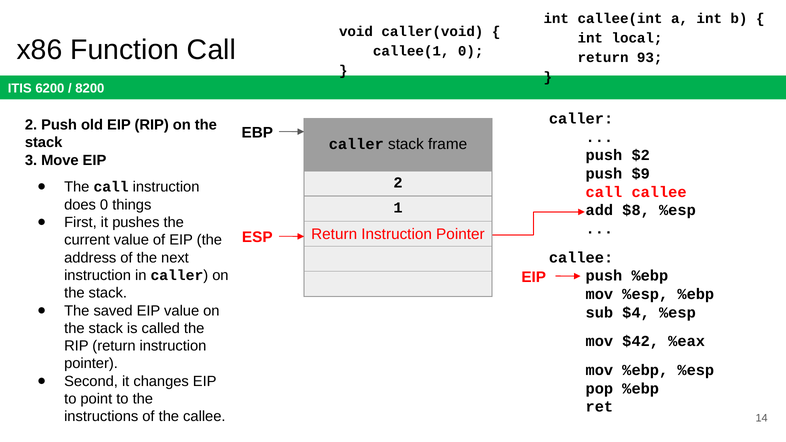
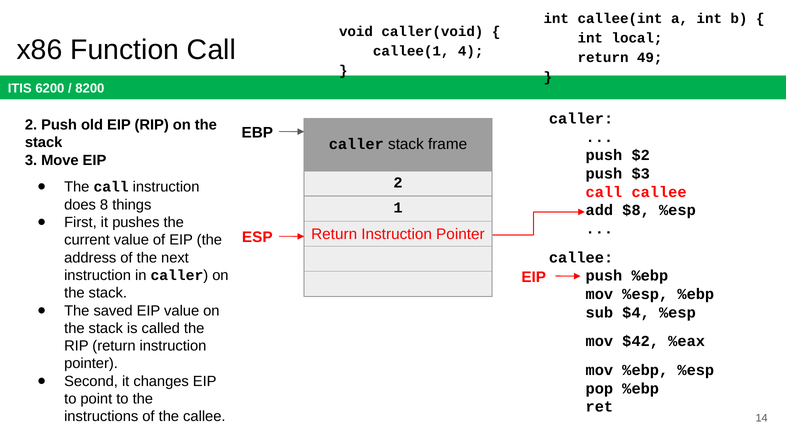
callee(1 0: 0 -> 4
93: 93 -> 49
$9: $9 -> $3
does 0: 0 -> 8
